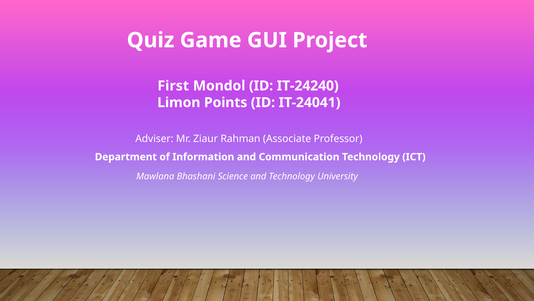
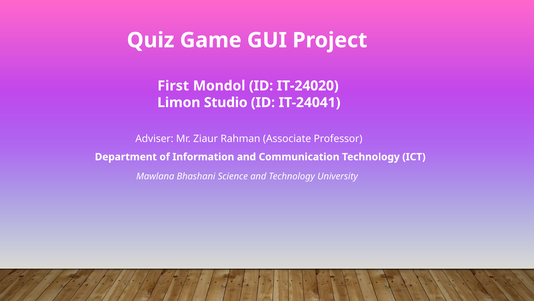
IT-24240: IT-24240 -> IT-24020
Points: Points -> Studio
